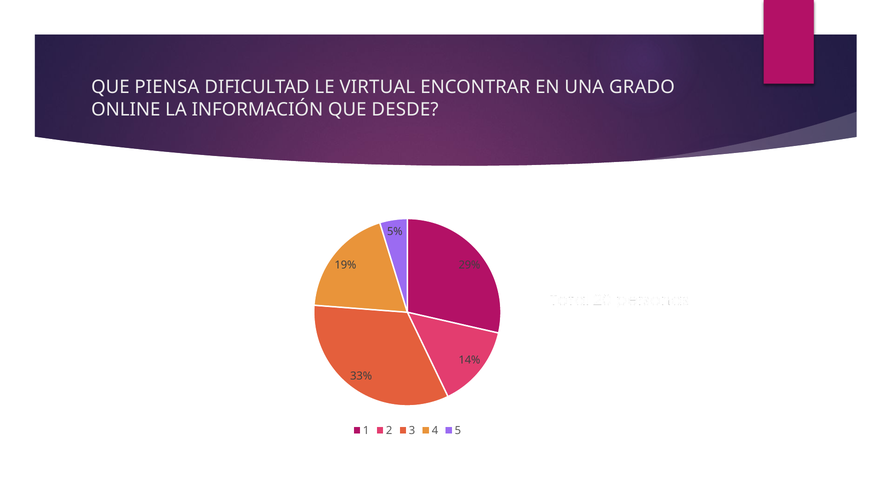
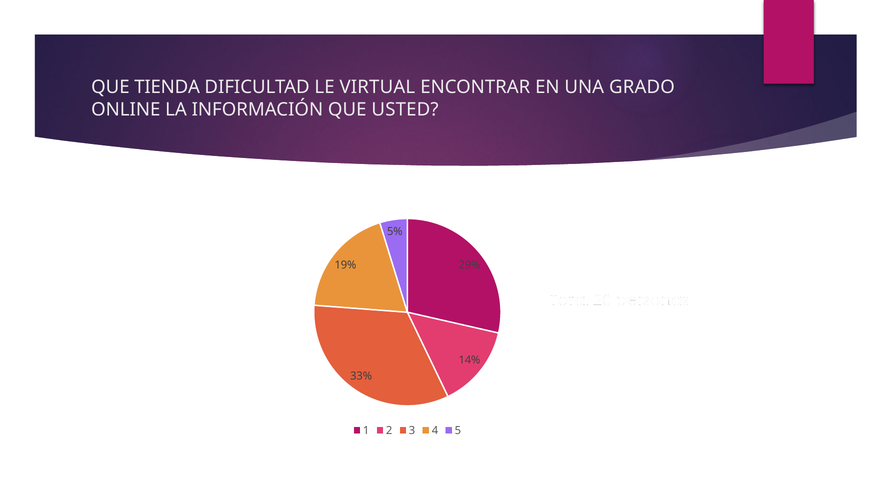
PIENSA: PIENSA -> TIENDA
DESDE: DESDE -> USTED
